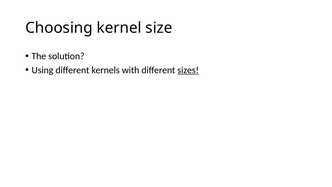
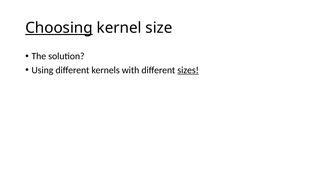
Choosing underline: none -> present
